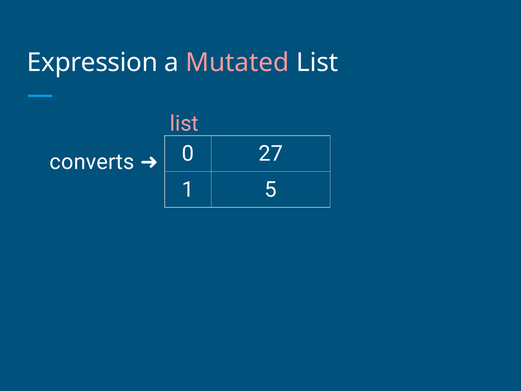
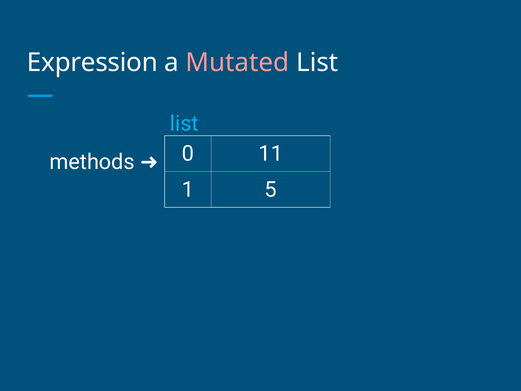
list at (184, 123) colour: pink -> light blue
27: 27 -> 11
converts: converts -> methods
